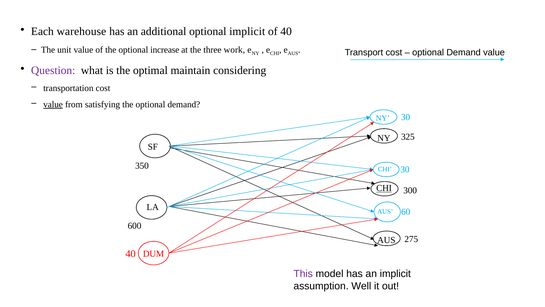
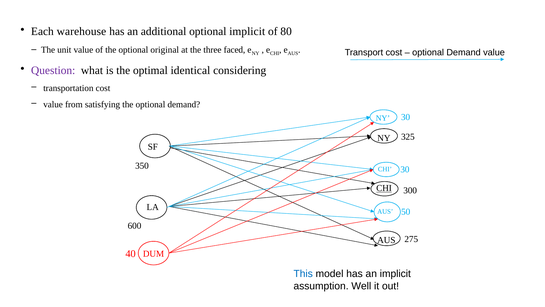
of 40: 40 -> 80
increase: increase -> original
work: work -> faced
maintain: maintain -> identical
value at (53, 104) underline: present -> none
60: 60 -> 50
This colour: purple -> blue
